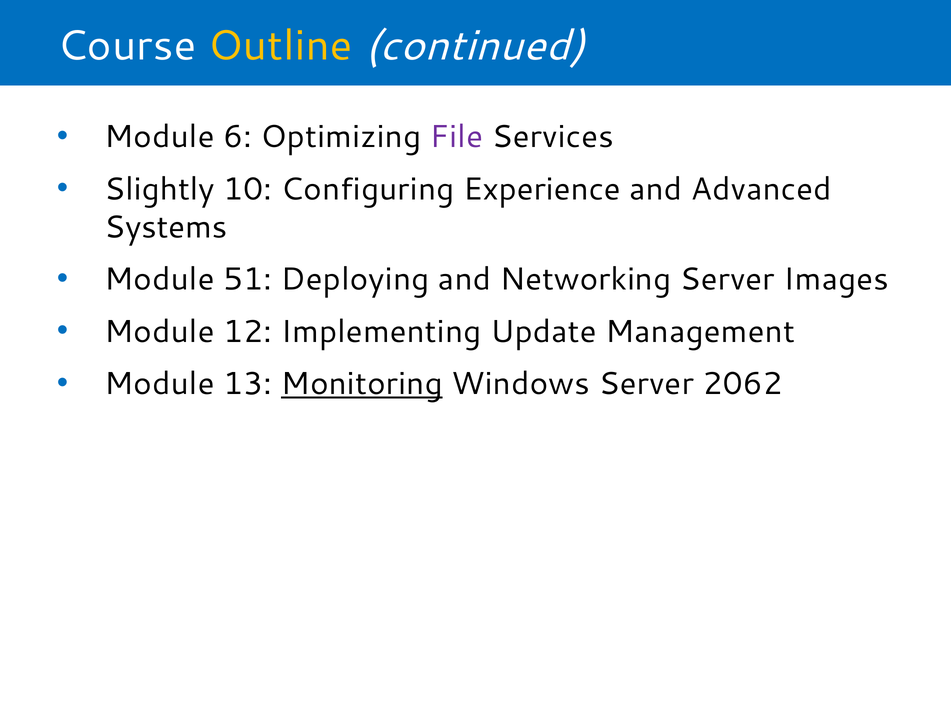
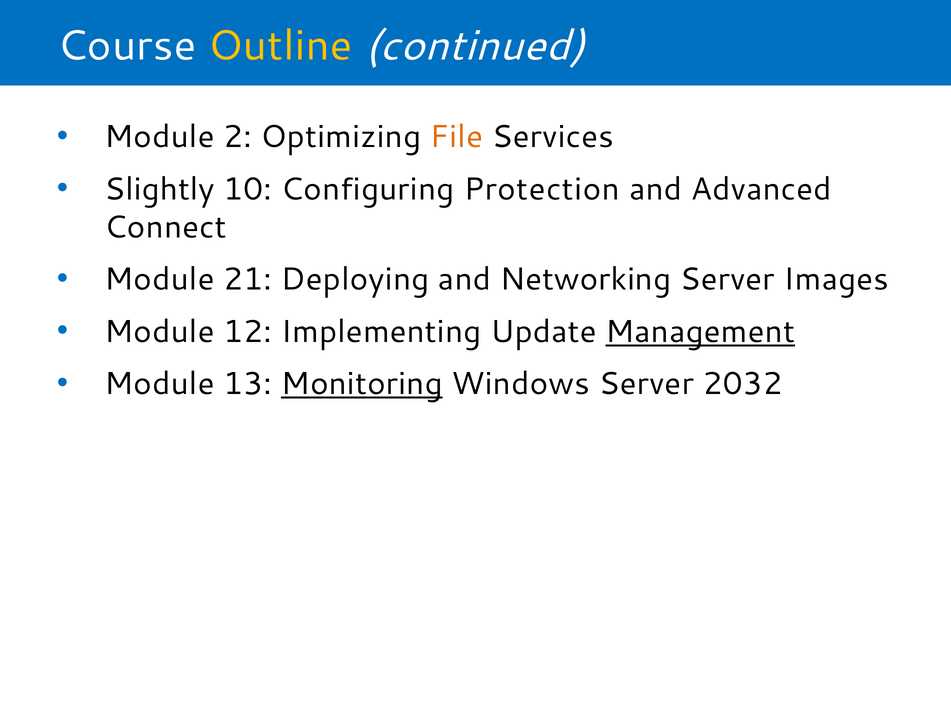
6: 6 -> 2
File colour: purple -> orange
Experience: Experience -> Protection
Systems: Systems -> Connect
51: 51 -> 21
Management underline: none -> present
2062: 2062 -> 2032
